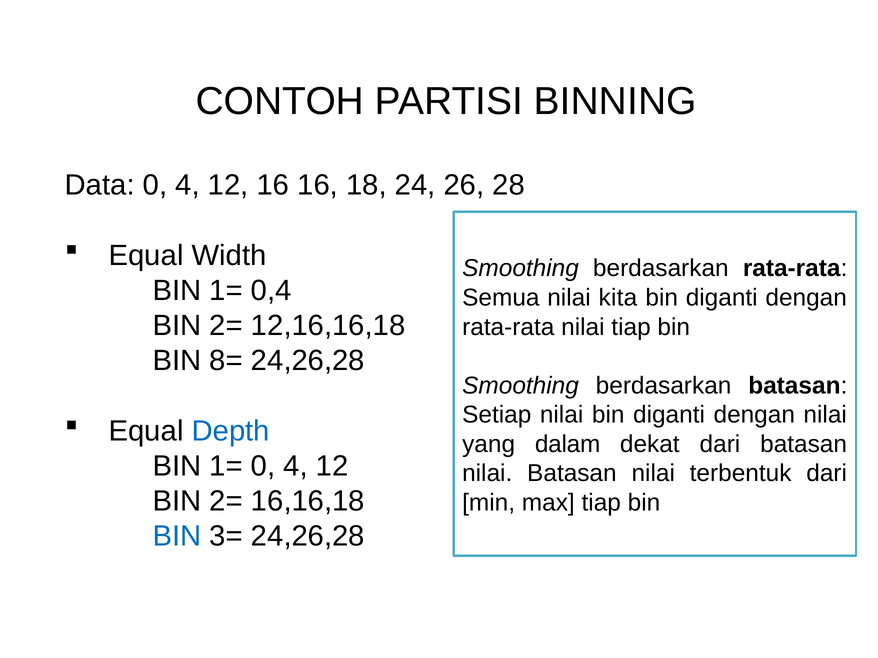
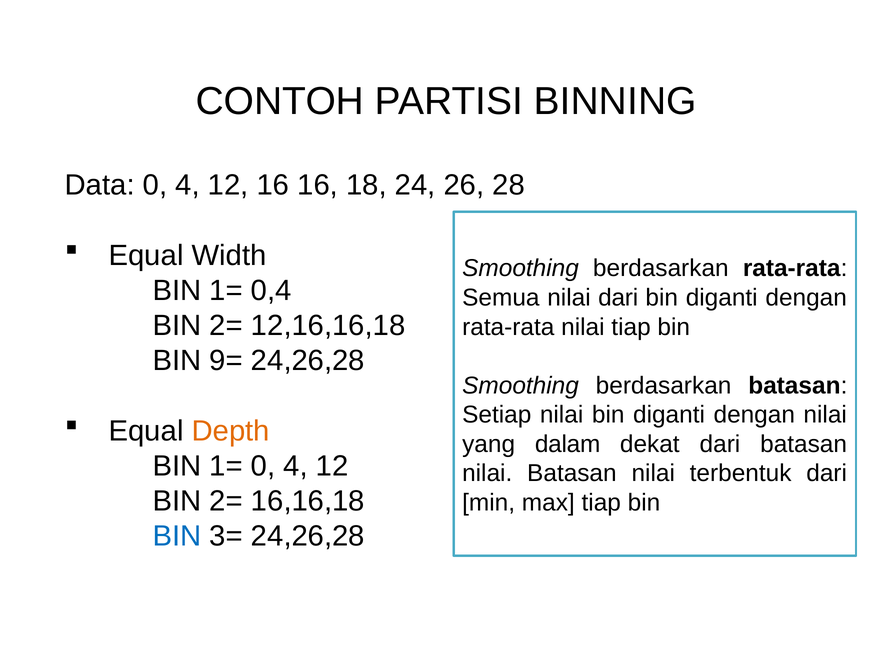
nilai kita: kita -> dari
8=: 8= -> 9=
Depth colour: blue -> orange
